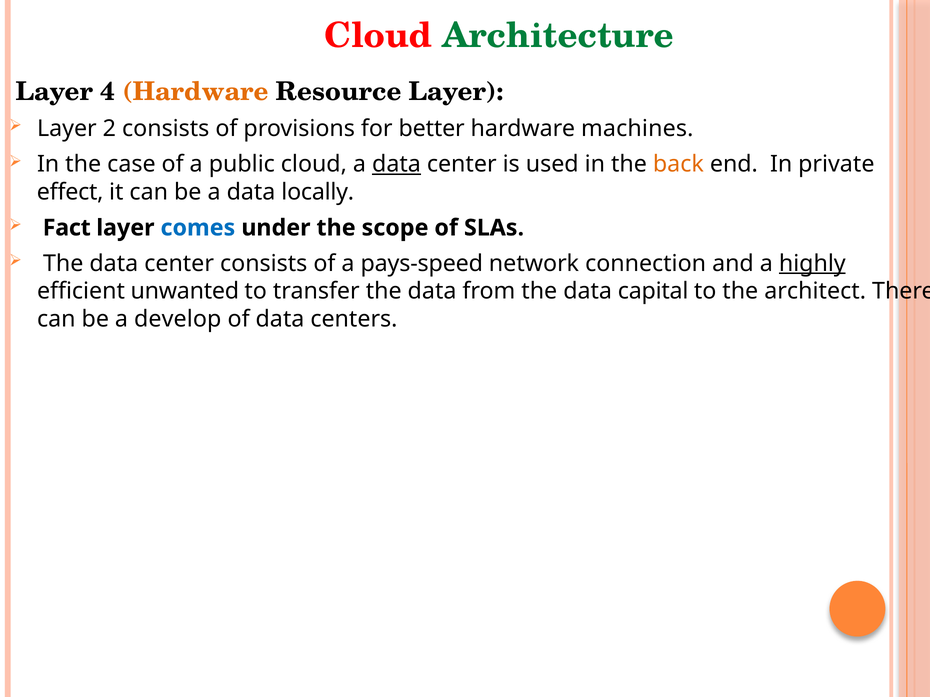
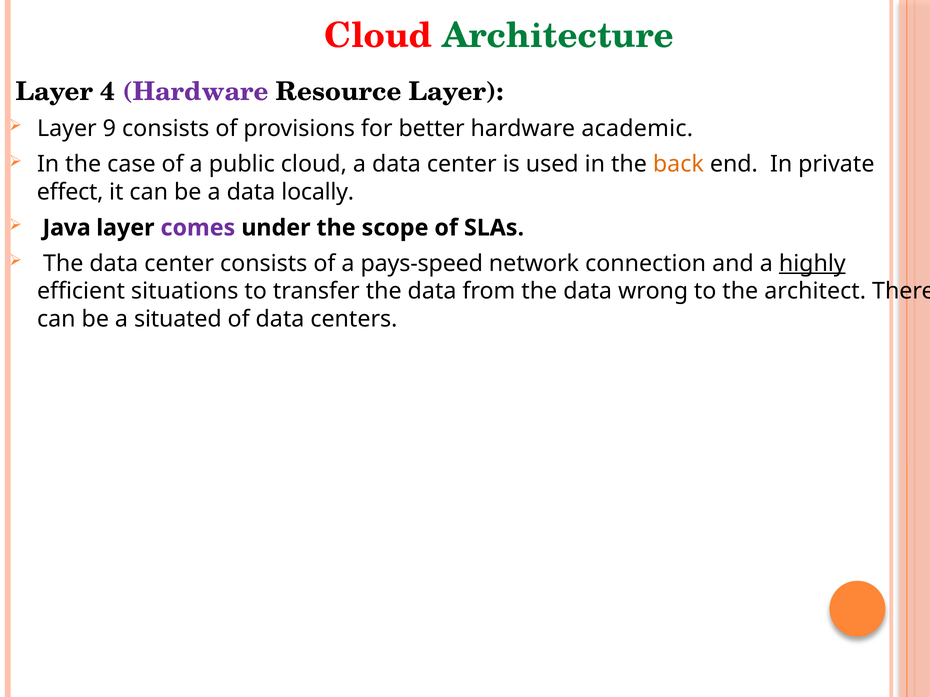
Hardware at (196, 92) colour: orange -> purple
2: 2 -> 9
machines: machines -> academic
data at (396, 164) underline: present -> none
Fact: Fact -> Java
comes colour: blue -> purple
unwanted: unwanted -> situations
capital: capital -> wrong
develop: develop -> situated
